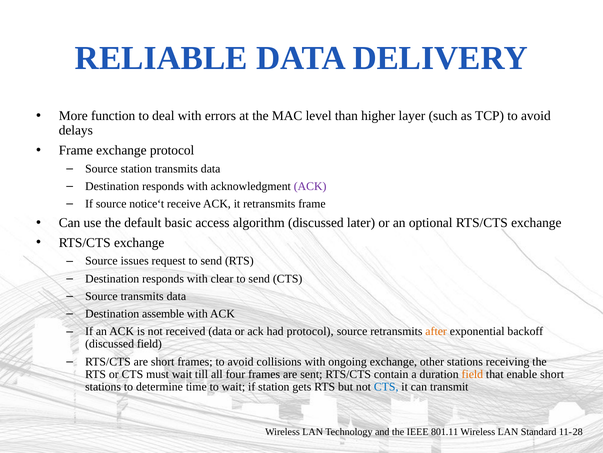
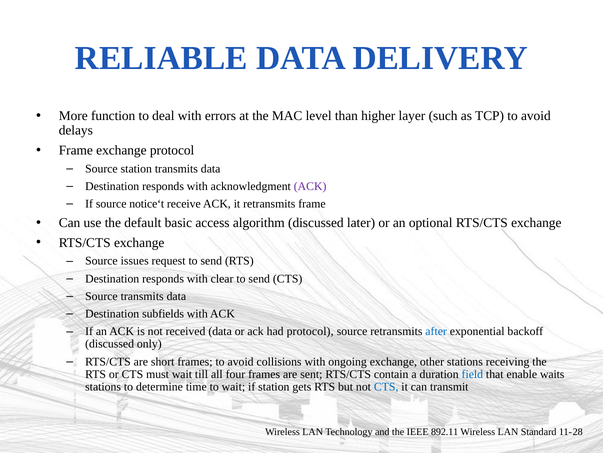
assemble: assemble -> subfields
after colour: orange -> blue
discussed field: field -> only
field at (472, 374) colour: orange -> blue
enable short: short -> waits
801.11: 801.11 -> 892.11
